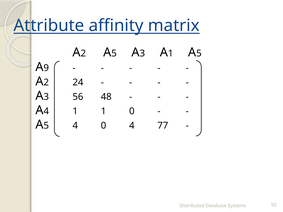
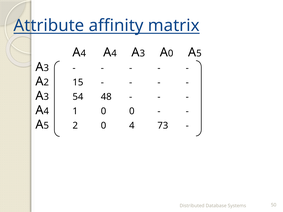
2 at (83, 54): 2 -> 4
5 at (114, 54): 5 -> 4
1 at (171, 54): 1 -> 0
9 at (46, 68): 9 -> 3
24: 24 -> 15
56: 56 -> 54
1 1: 1 -> 0
4 at (75, 126): 4 -> 2
77: 77 -> 73
